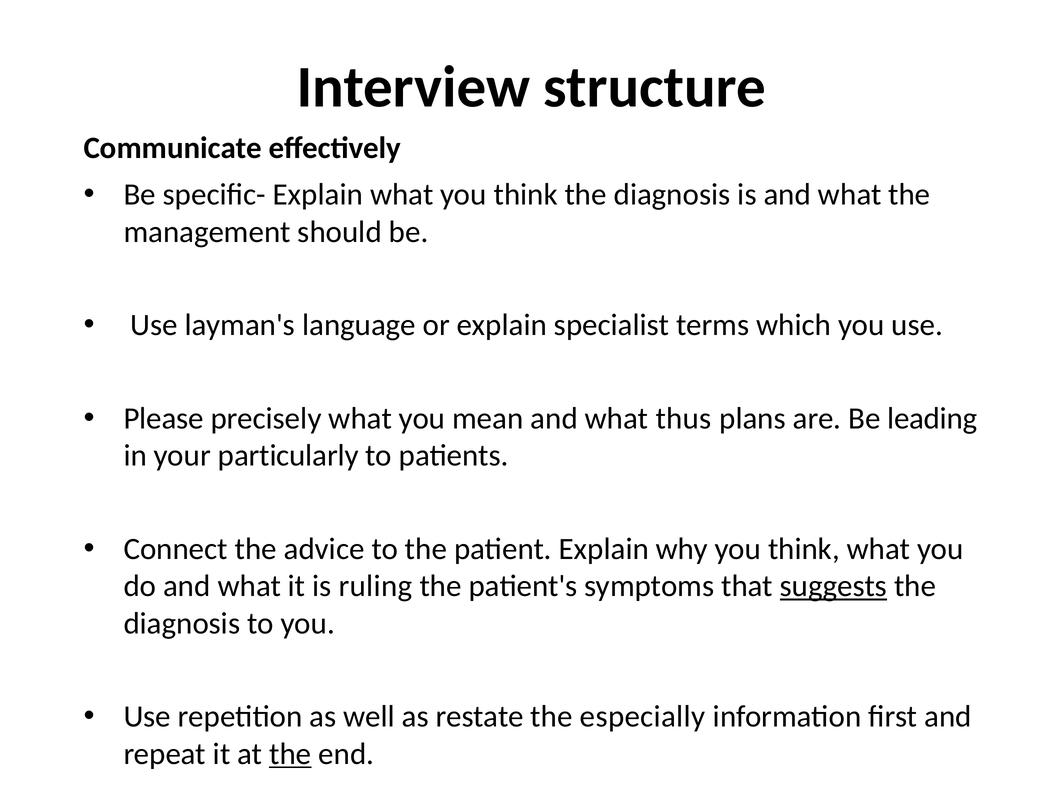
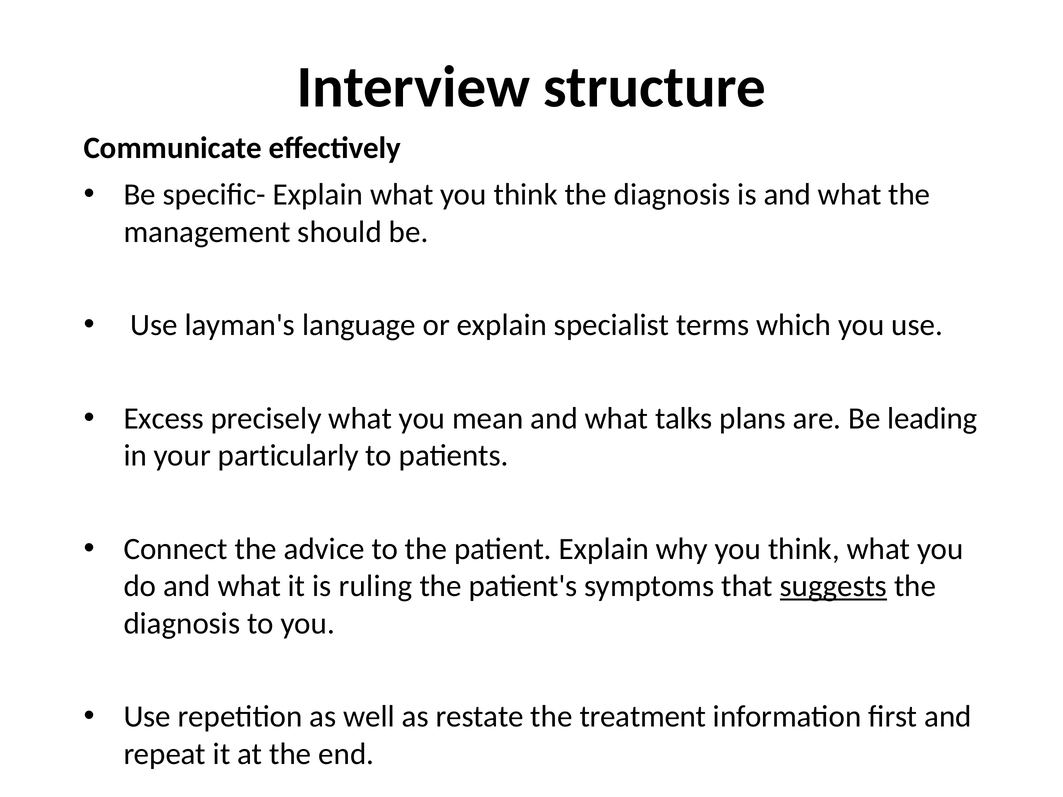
Please: Please -> Excess
thus: thus -> talks
especially: especially -> treatment
the at (290, 754) underline: present -> none
